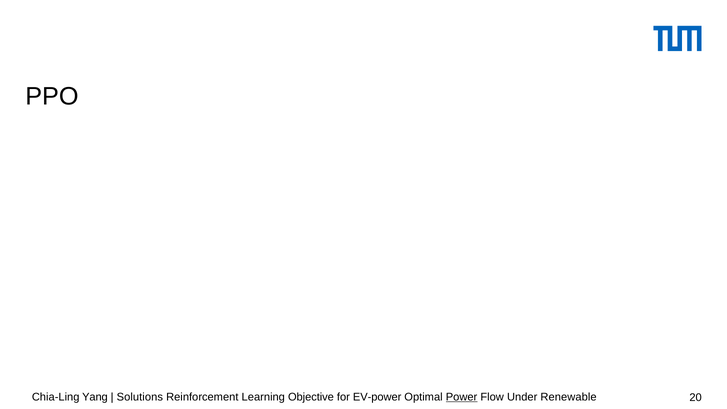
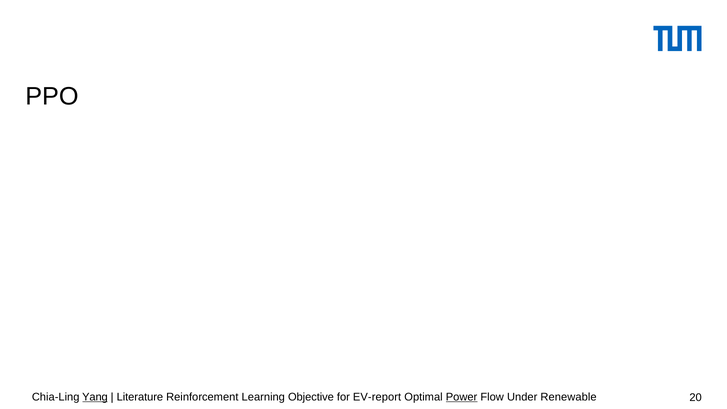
Yang underline: none -> present
Solutions: Solutions -> Literature
EV-power: EV-power -> EV-report
